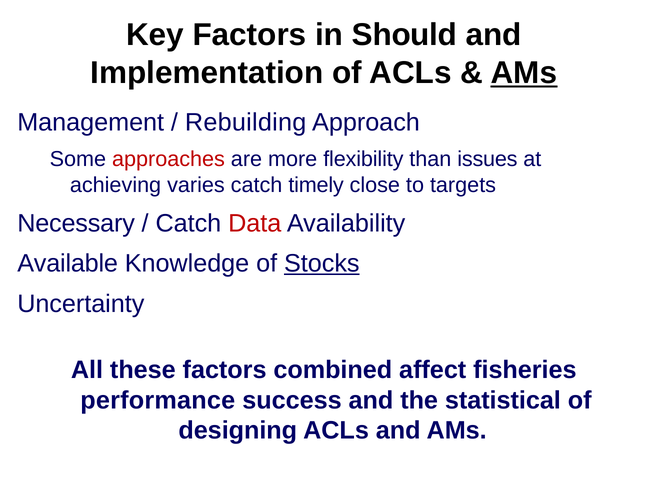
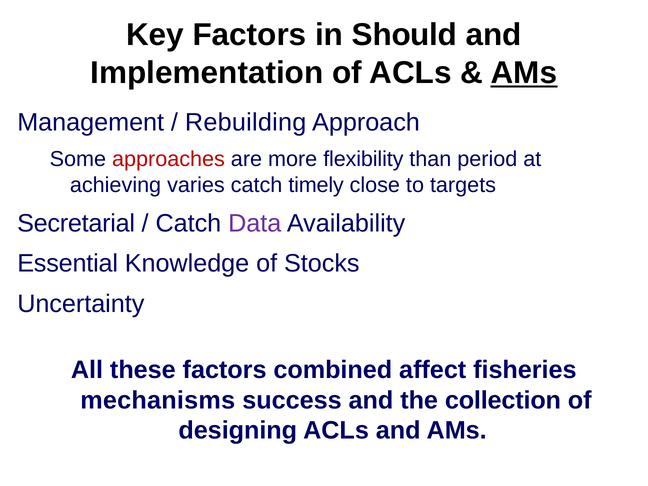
issues: issues -> period
Necessary: Necessary -> Secretarial
Data colour: red -> purple
Available: Available -> Essential
Stocks underline: present -> none
performance: performance -> mechanisms
statistical: statistical -> collection
